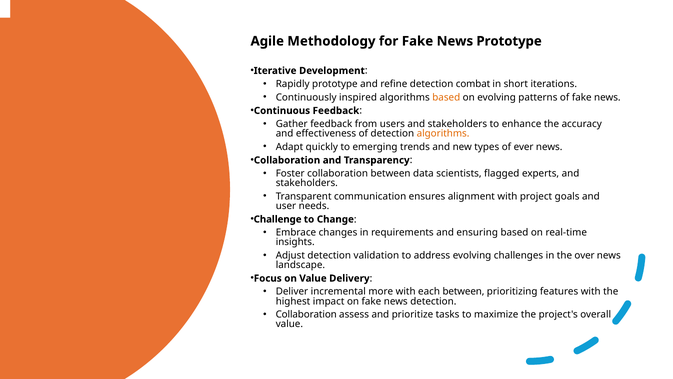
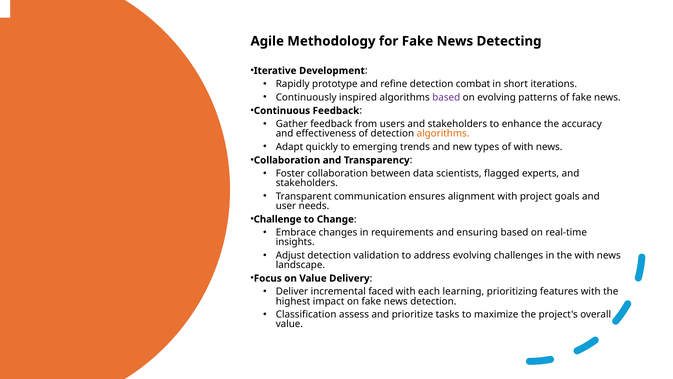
News Prototype: Prototype -> Detecting
based at (446, 97) colour: orange -> purple
of ever: ever -> with
the over: over -> with
more: more -> faced
each between: between -> learning
Collaboration at (306, 314): Collaboration -> Classification
